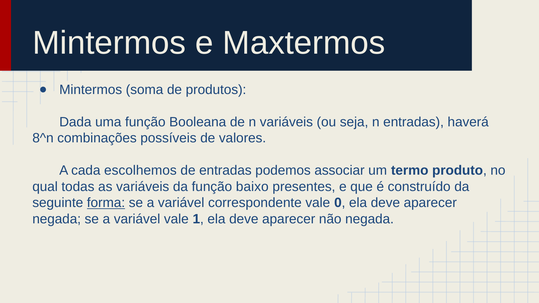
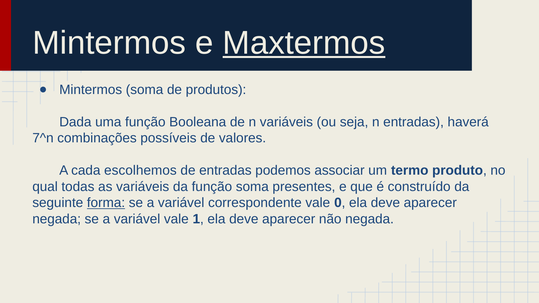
Maxtermos underline: none -> present
8^n: 8^n -> 7^n
função baixo: baixo -> soma
